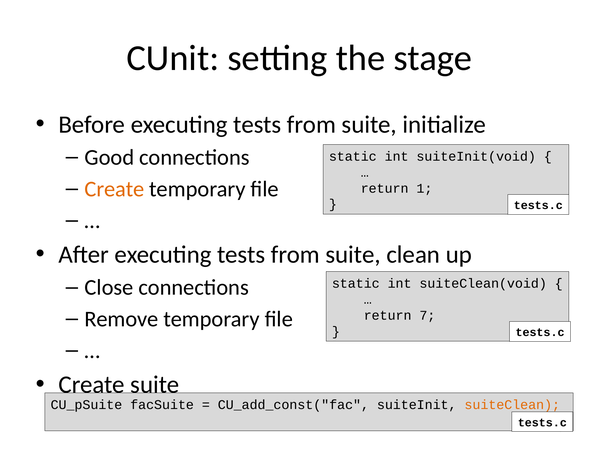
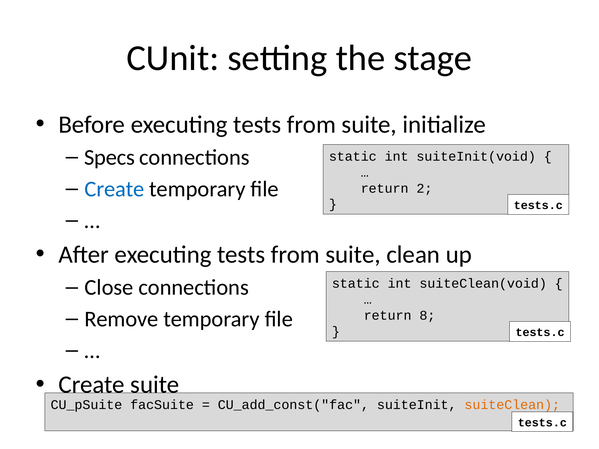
Good: Good -> Specs
Create at (115, 189) colour: orange -> blue
1: 1 -> 2
7: 7 -> 8
